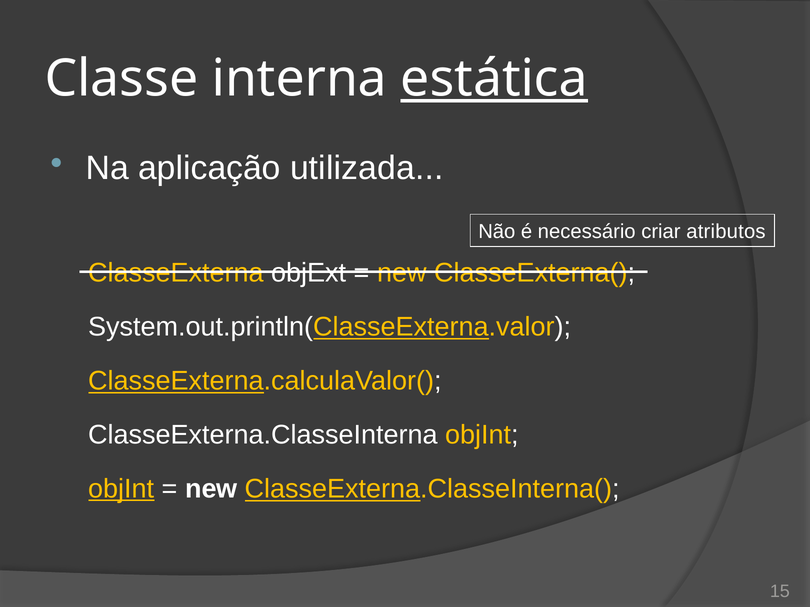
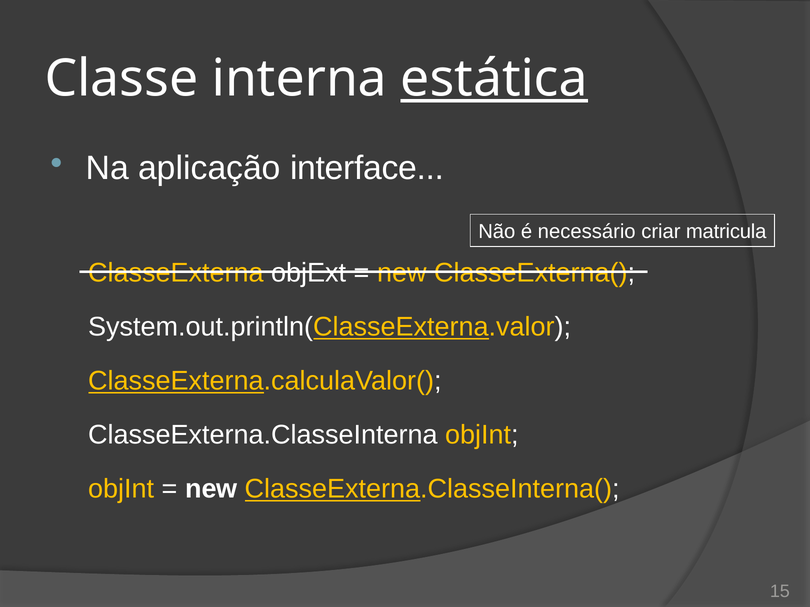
utilizada: utilizada -> interface
atributos: atributos -> matricula
objInt at (121, 489) underline: present -> none
